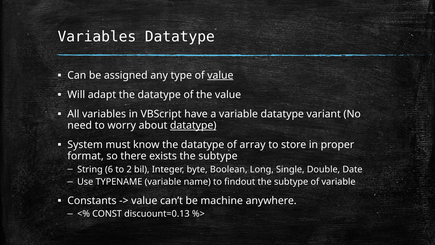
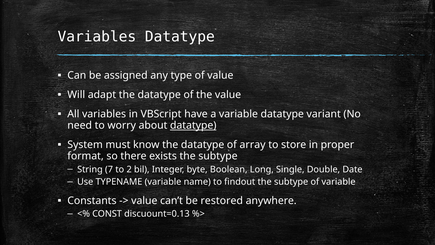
value at (220, 75) underline: present -> none
6: 6 -> 7
machine: machine -> restored
